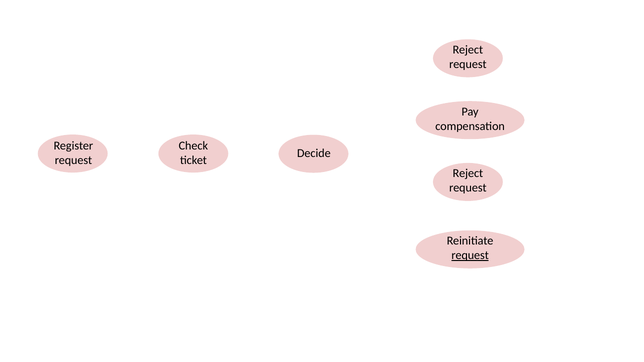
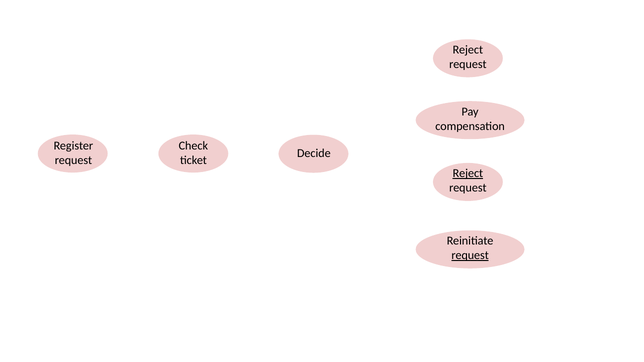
Reject at (468, 174) underline: none -> present
